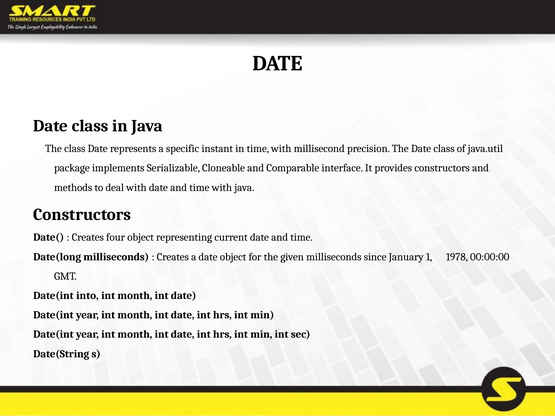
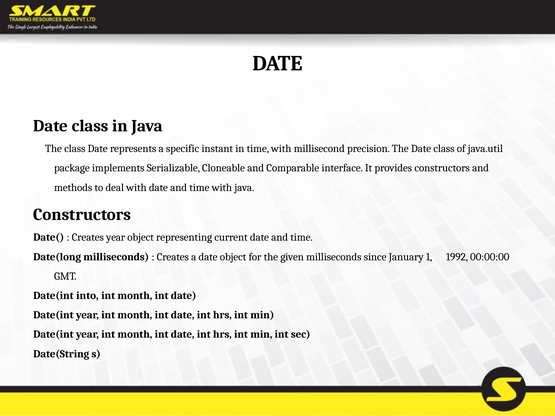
Creates four: four -> year
1978: 1978 -> 1992
